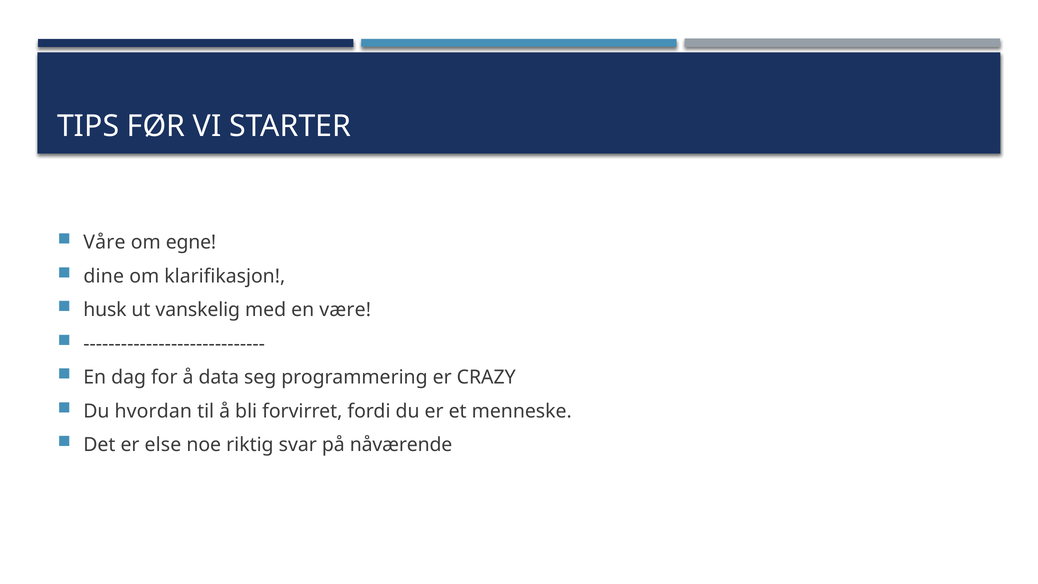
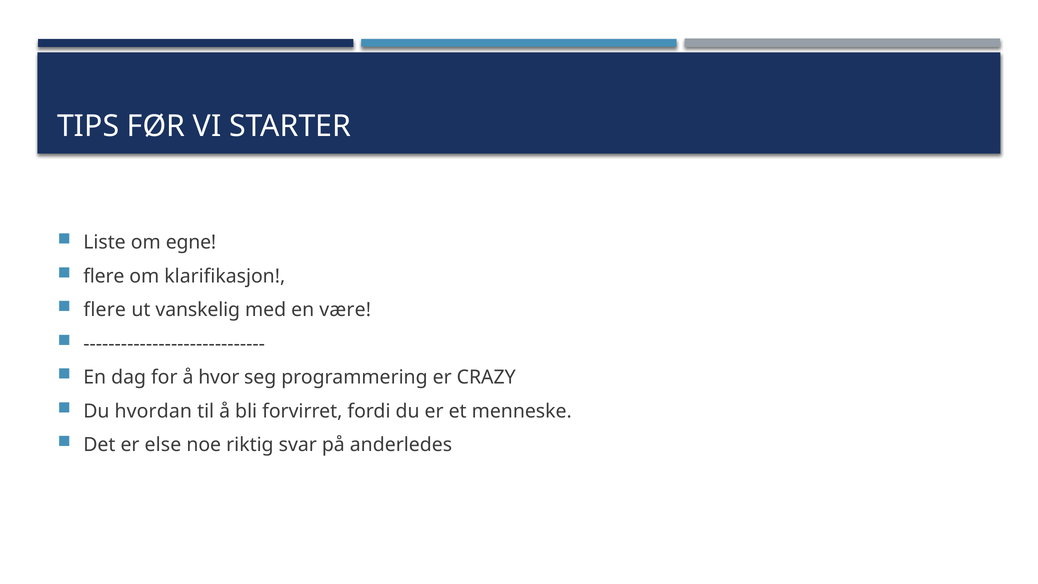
Våre: Våre -> Liste
dine at (104, 276): dine -> flere
husk at (105, 310): husk -> flere
data: data -> hvor
nåværende: nåværende -> anderledes
